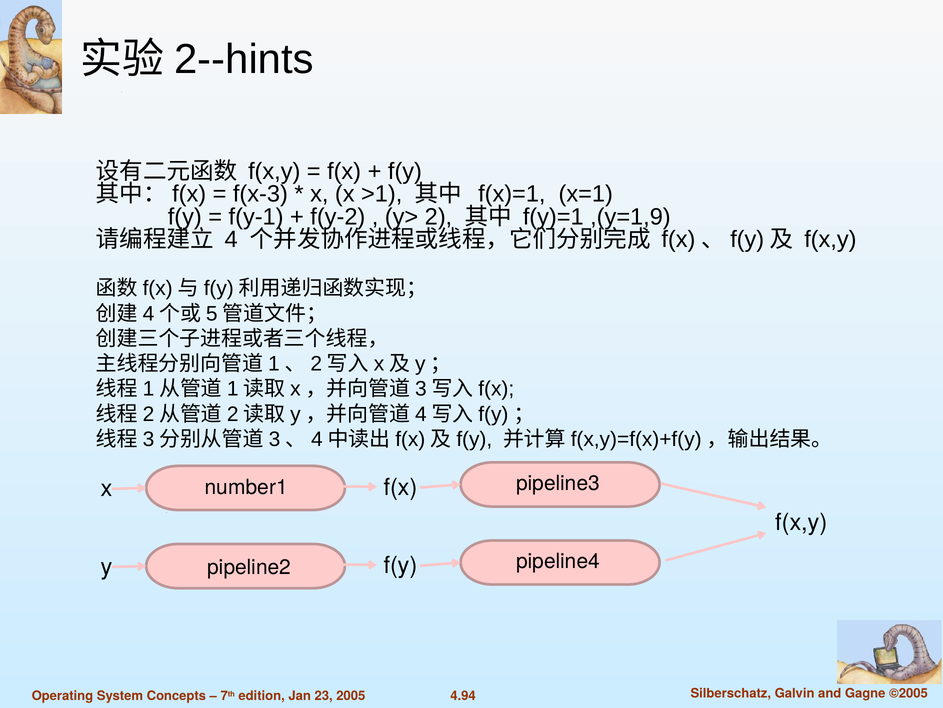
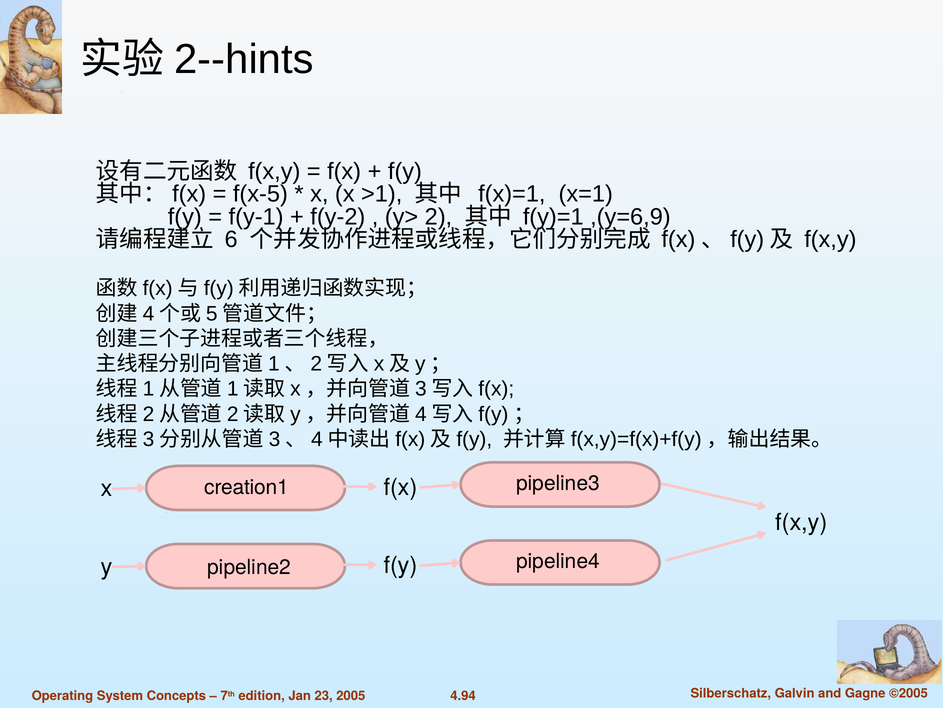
f(x-3: f(x-3 -> f(x-5
,(y=1,9: ,(y=1,9 -> ,(y=6,9
4: 4 -> 6
number1: number1 -> creation1
